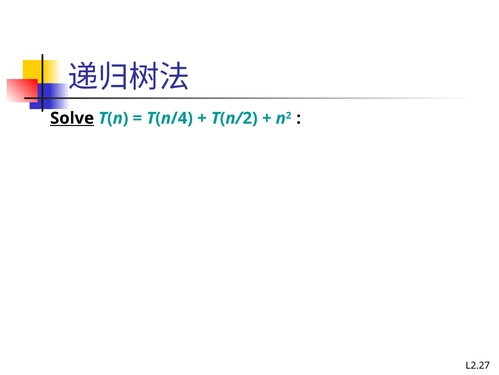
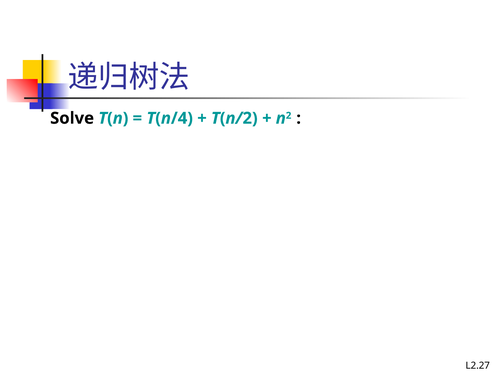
Solve underline: present -> none
